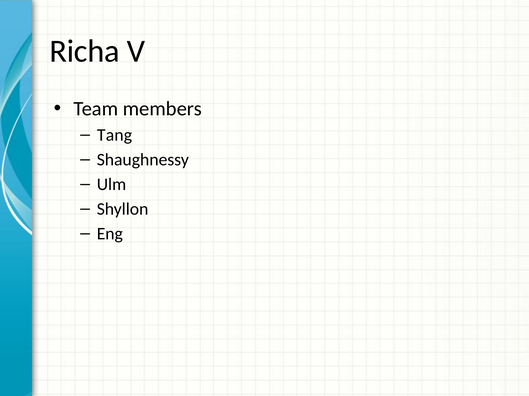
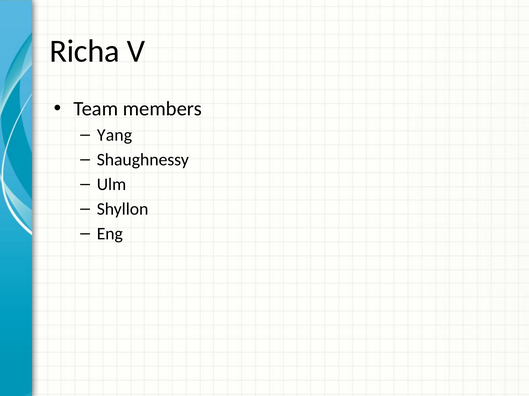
Tang: Tang -> Yang
